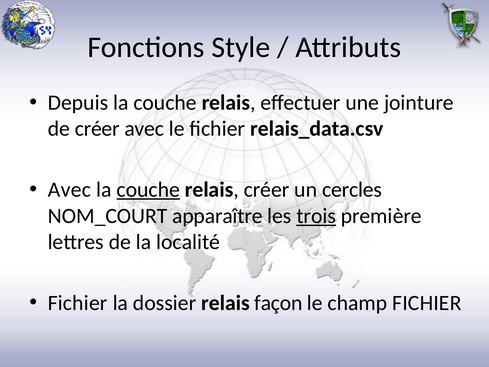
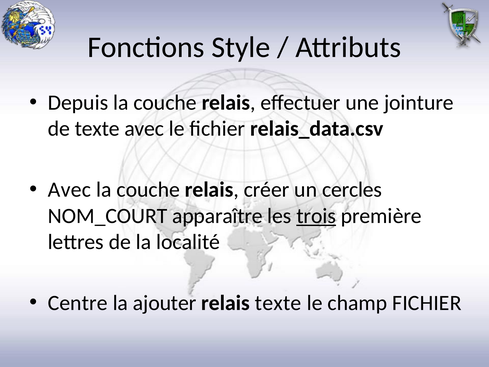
de créer: créer -> texte
couche at (148, 190) underline: present -> none
Fichier at (78, 303): Fichier -> Centre
dossier: dossier -> ajouter
relais façon: façon -> texte
